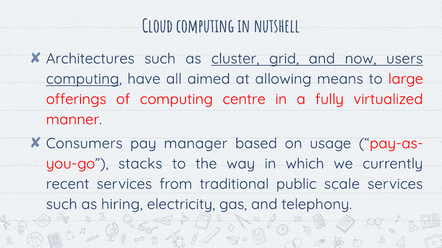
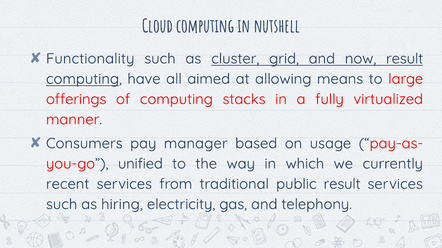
Architectures: Architectures -> Functionality
now users: users -> result
centre: centre -> stacks
stacks: stacks -> unified
public scale: scale -> result
